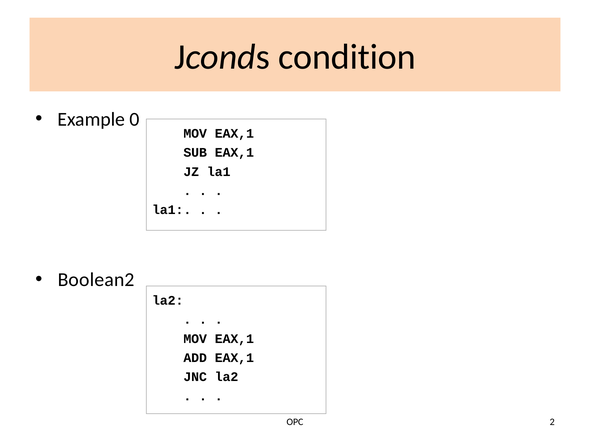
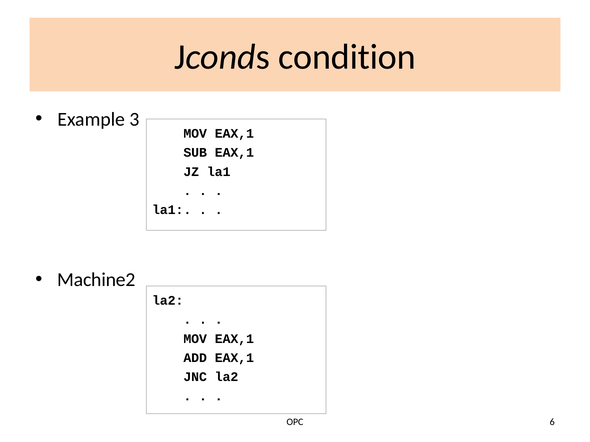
0: 0 -> 3
Boolean2: Boolean2 -> Machine2
2: 2 -> 6
